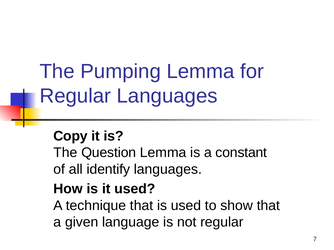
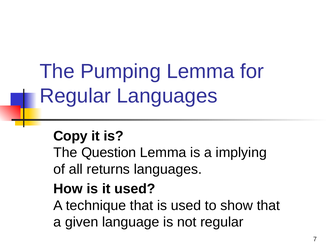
constant: constant -> implying
identify: identify -> returns
